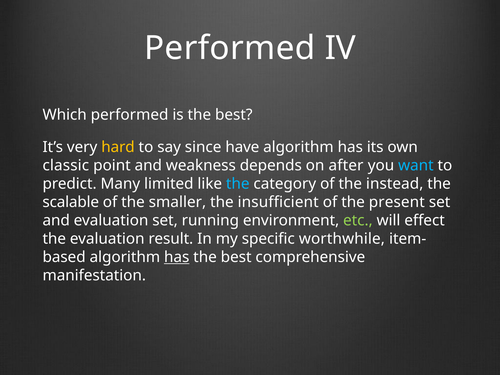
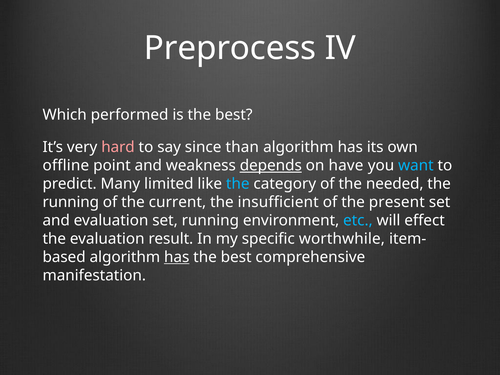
Performed at (230, 48): Performed -> Preprocess
hard colour: yellow -> pink
have: have -> than
classic: classic -> offline
depends underline: none -> present
after: after -> have
instead: instead -> needed
scalable at (71, 202): scalable -> running
smaller: smaller -> current
etc colour: light green -> light blue
